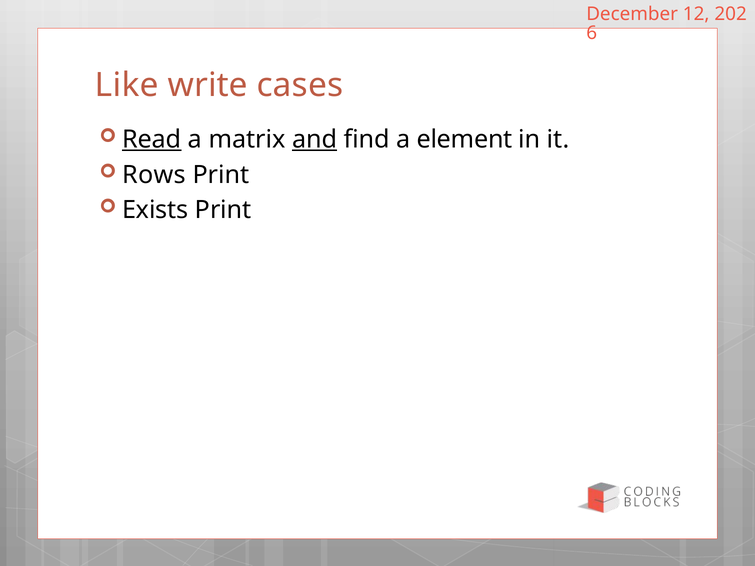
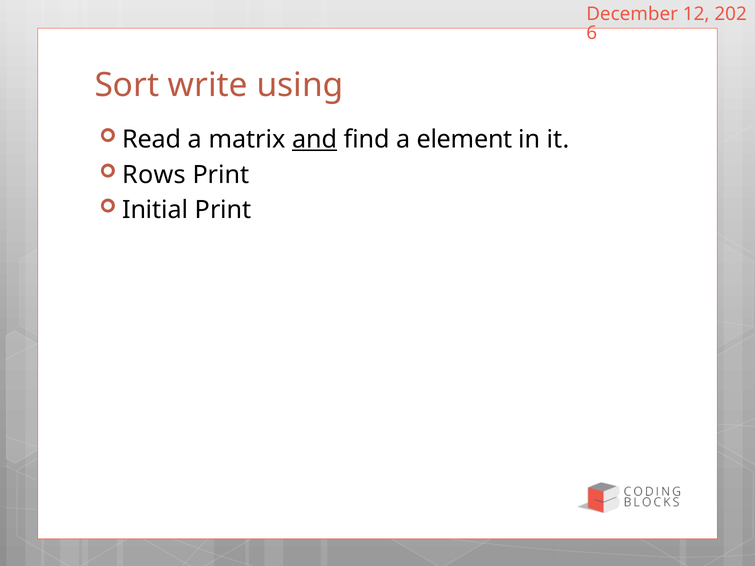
Like: Like -> Sort
cases: cases -> using
Read underline: present -> none
Exists: Exists -> Initial
